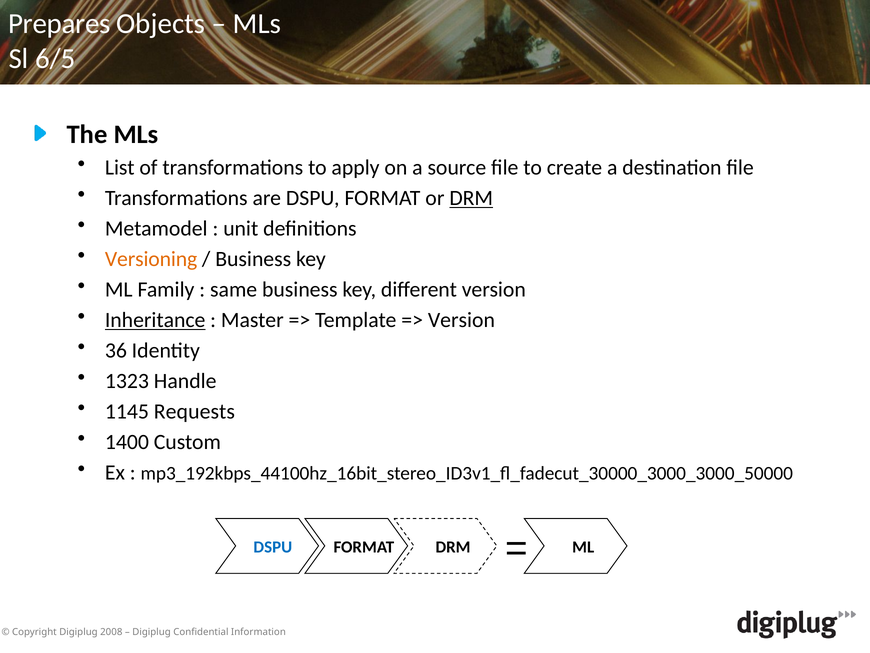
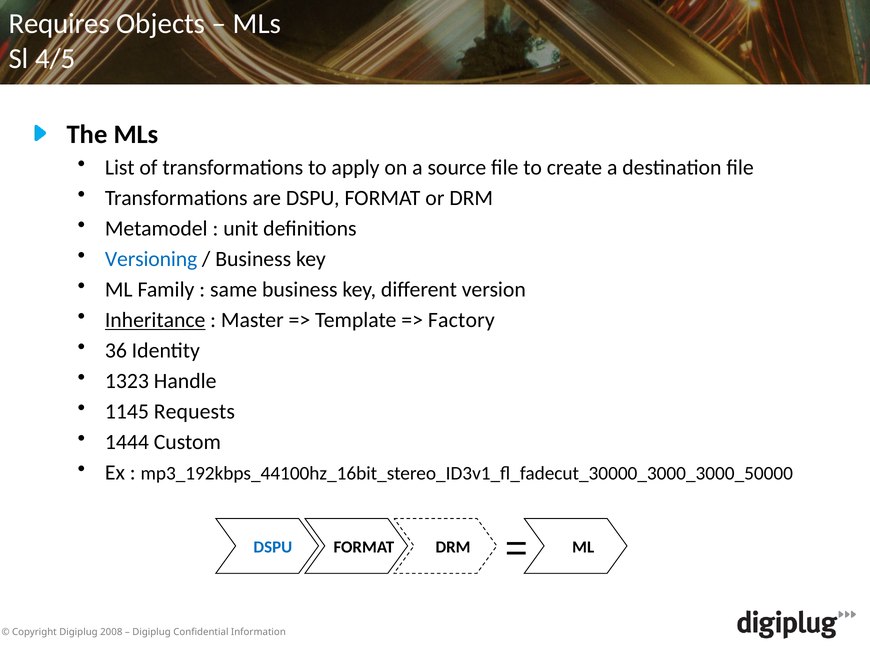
Prepares: Prepares -> Requires
6/5: 6/5 -> 4/5
DRM at (471, 198) underline: present -> none
Versioning colour: orange -> blue
Version at (461, 320): Version -> Factory
1400: 1400 -> 1444
